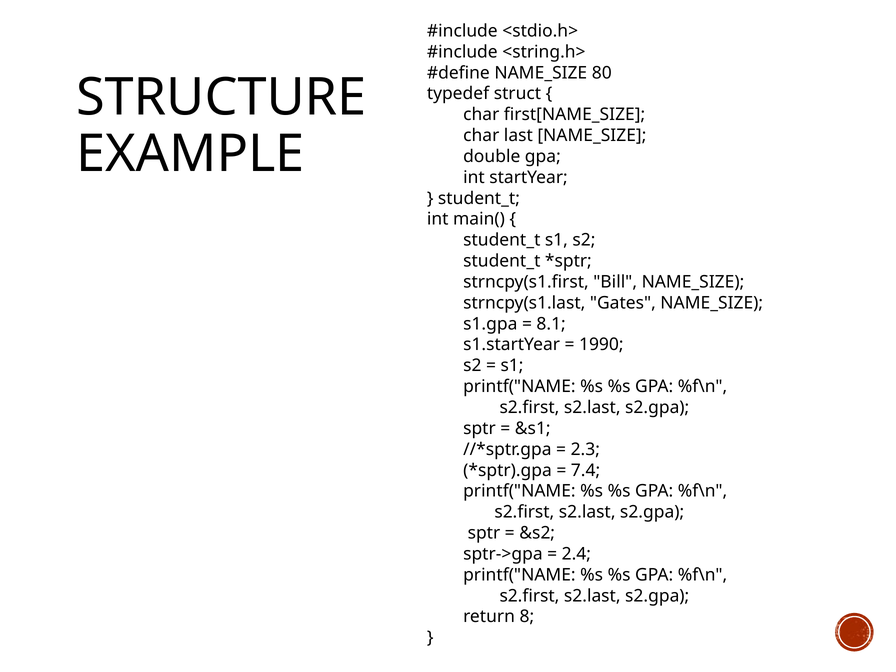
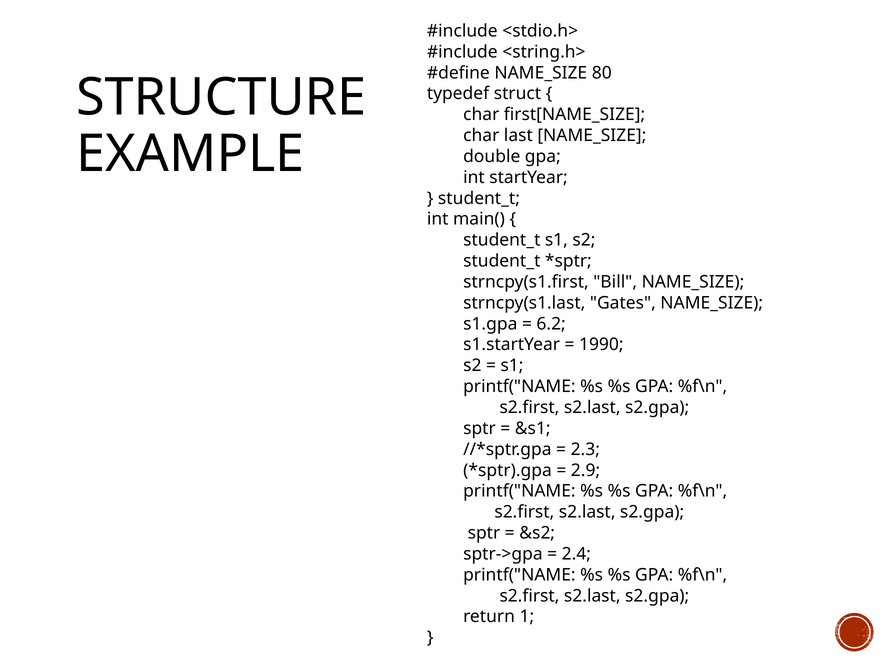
8.1: 8.1 -> 6.2
7.4: 7.4 -> 2.9
8: 8 -> 1
